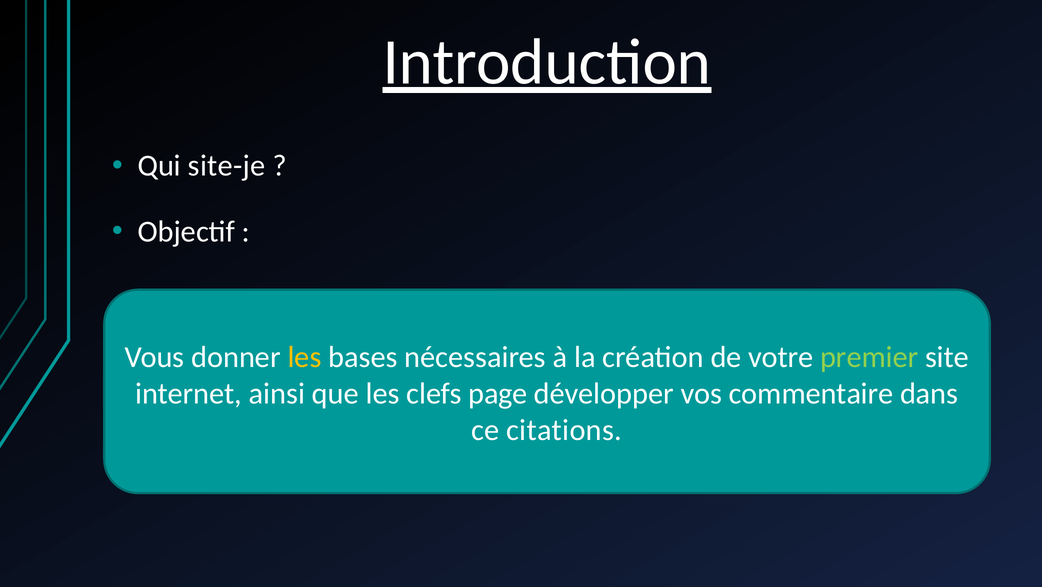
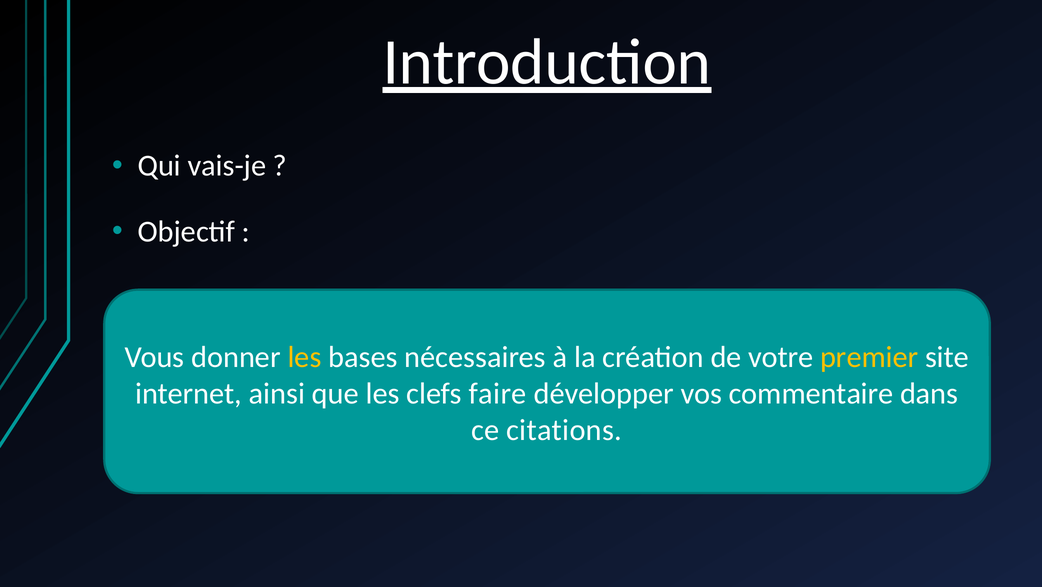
site-je: site-je -> vais-je
premier colour: light green -> yellow
page: page -> faire
